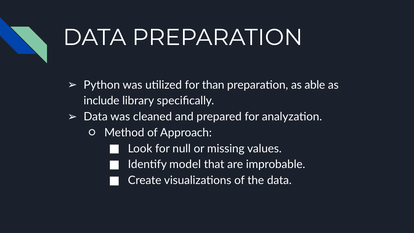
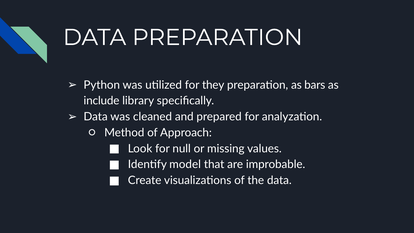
than: than -> they
able: able -> bars
